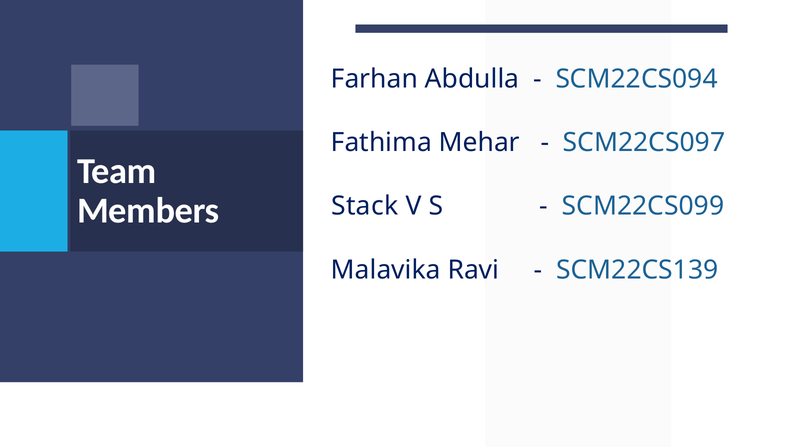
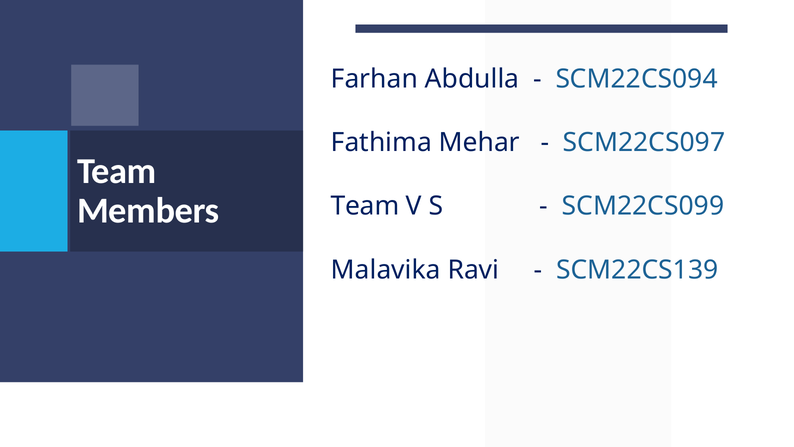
Stack at (365, 206): Stack -> Team
